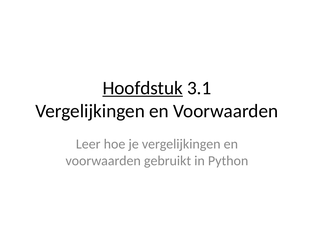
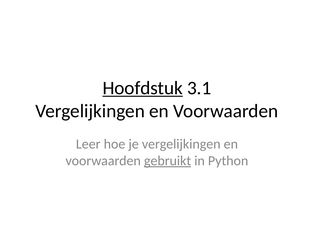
gebruikt underline: none -> present
